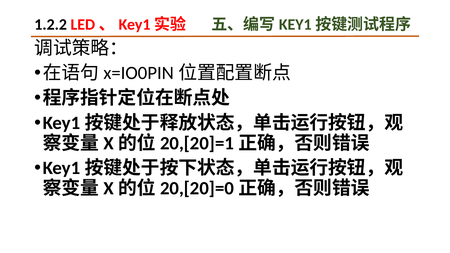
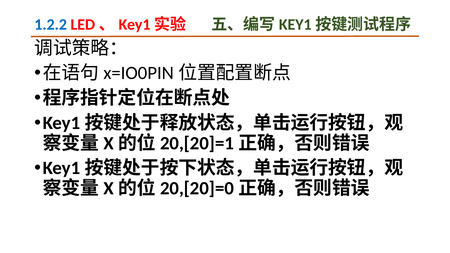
1.2.2 colour: black -> blue
